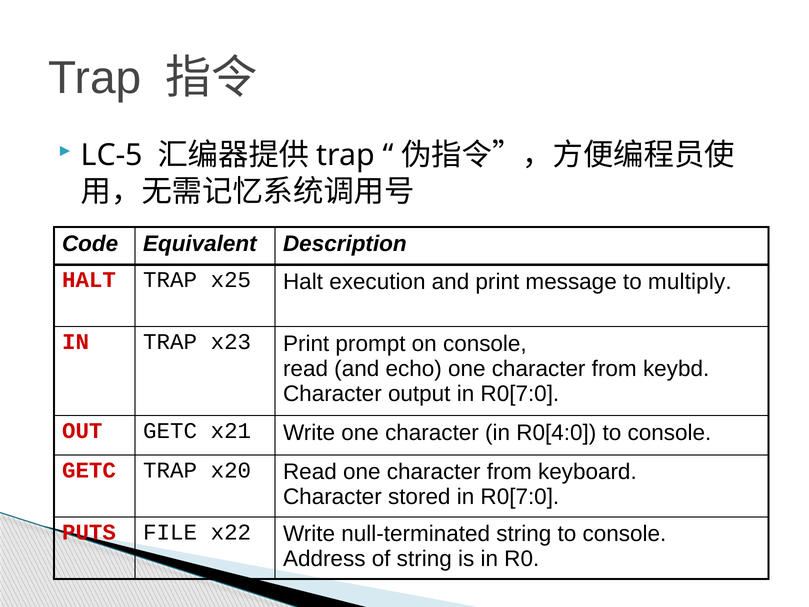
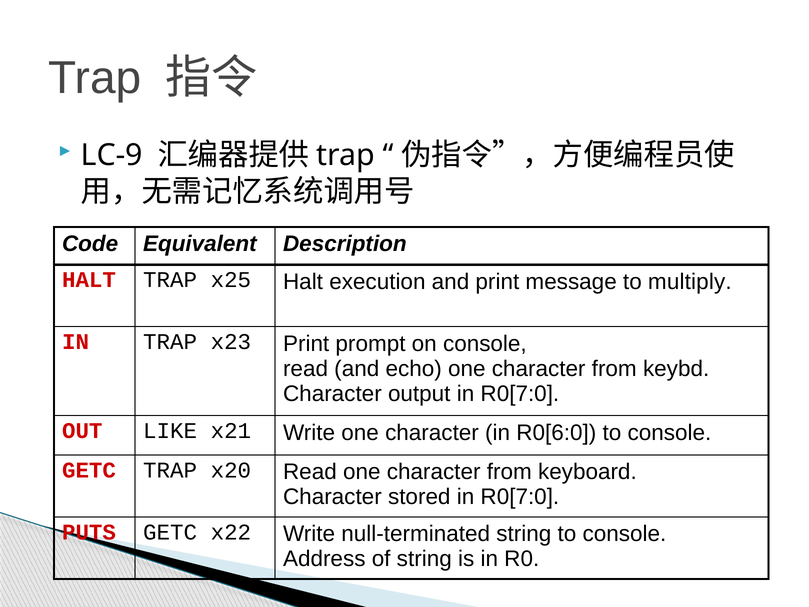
LC-5: LC-5 -> LC-9
OUT GETC: GETC -> LIKE
R0[4:0: R0[4:0 -> R0[6:0
PUTS FILE: FILE -> GETC
